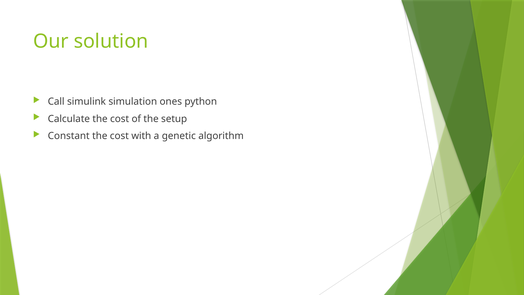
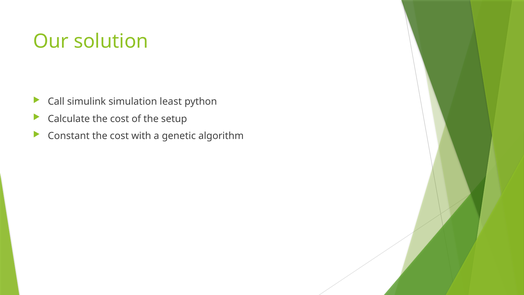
ones: ones -> least
